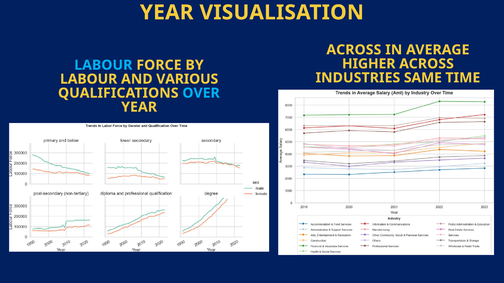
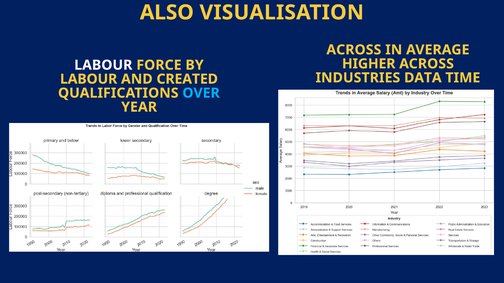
YEAR at (167, 13): YEAR -> ALSO
LABOUR at (103, 65) colour: light blue -> white
SAME: SAME -> DATA
VARIOUS: VARIOUS -> CREATED
